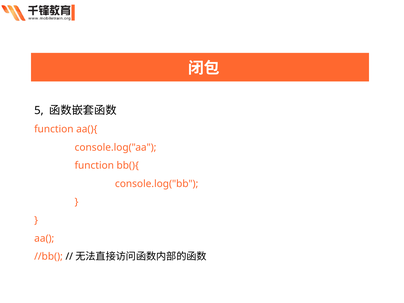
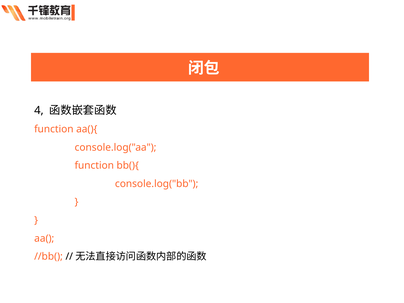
5: 5 -> 4
